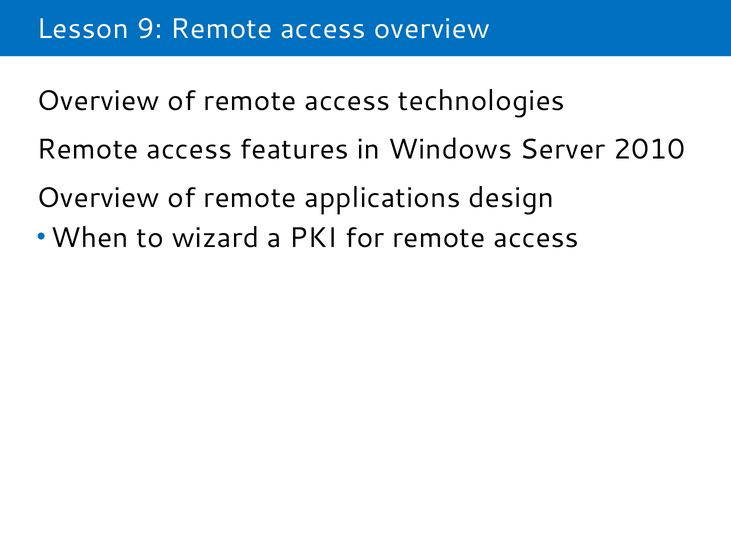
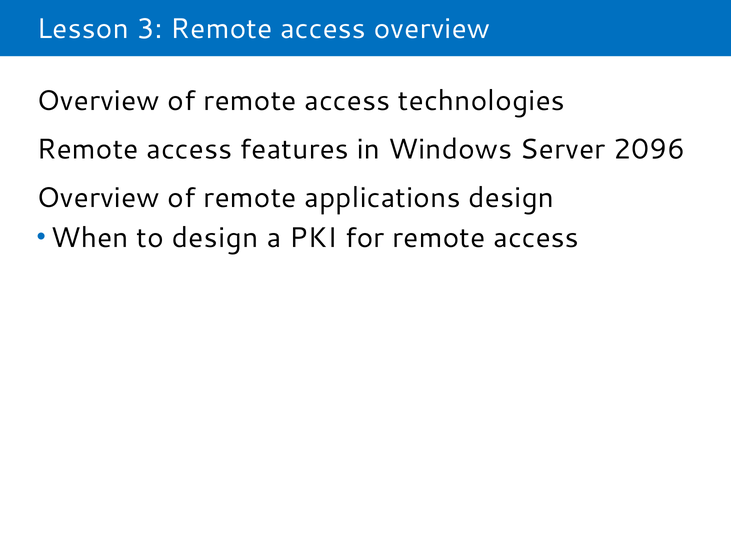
9: 9 -> 3
2010: 2010 -> 2096
to wizard: wizard -> design
